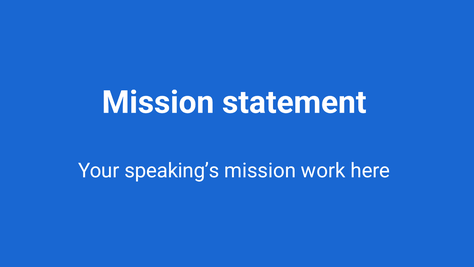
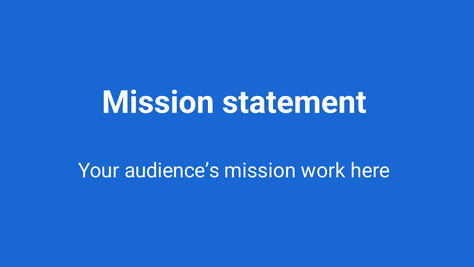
speaking’s: speaking’s -> audience’s
